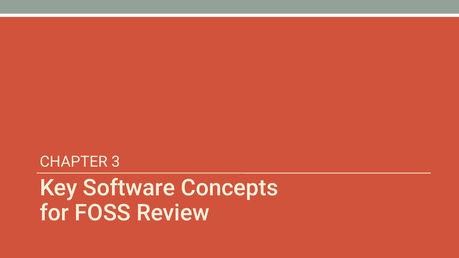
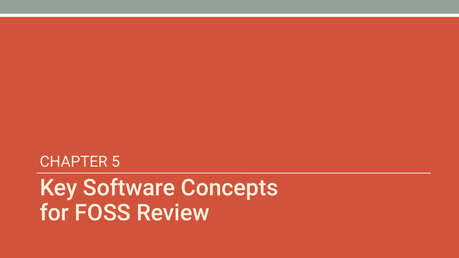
3: 3 -> 5
